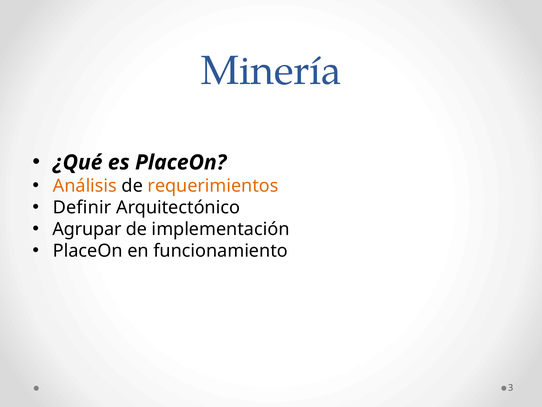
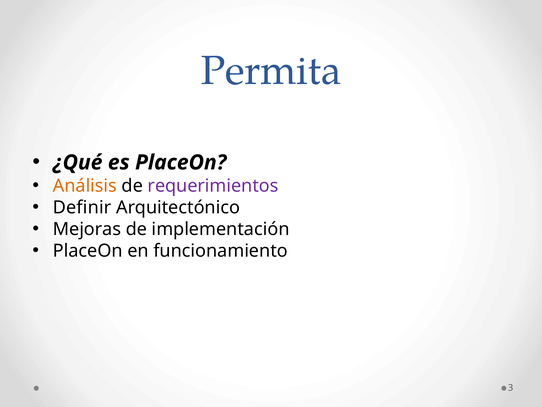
Minería: Minería -> Permita
requerimientos colour: orange -> purple
Agrupar: Agrupar -> Mejoras
